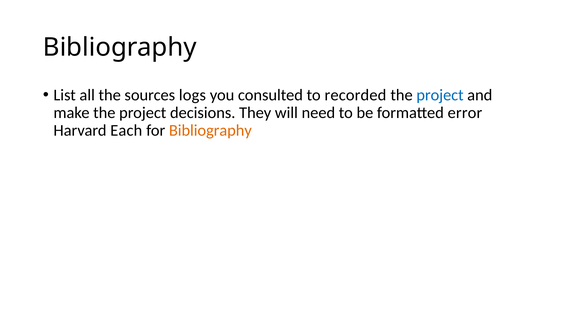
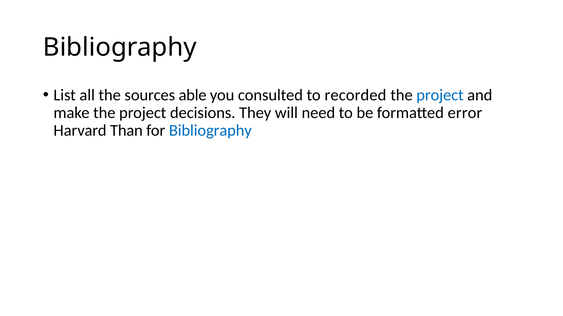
logs: logs -> able
Each: Each -> Than
Bibliography at (210, 131) colour: orange -> blue
